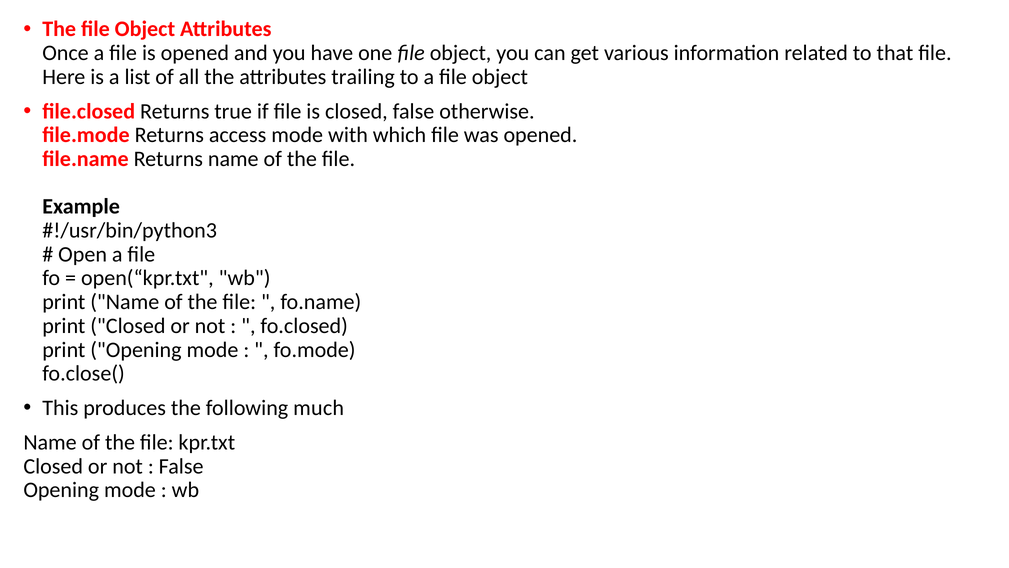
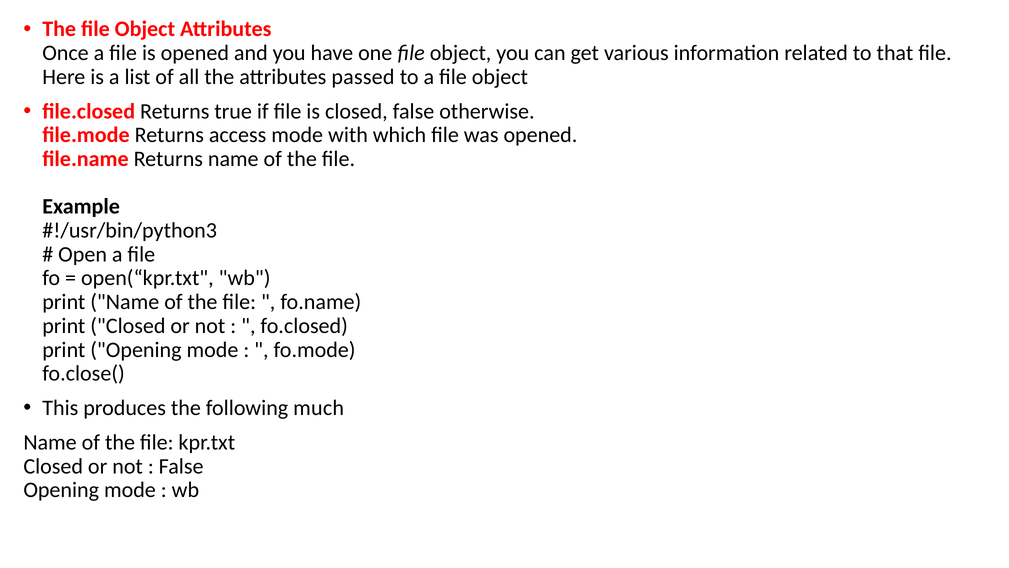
trailing: trailing -> passed
